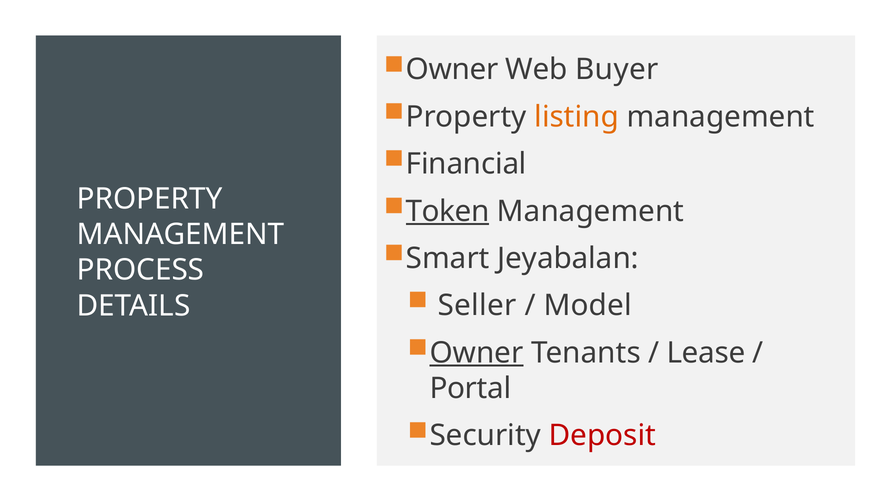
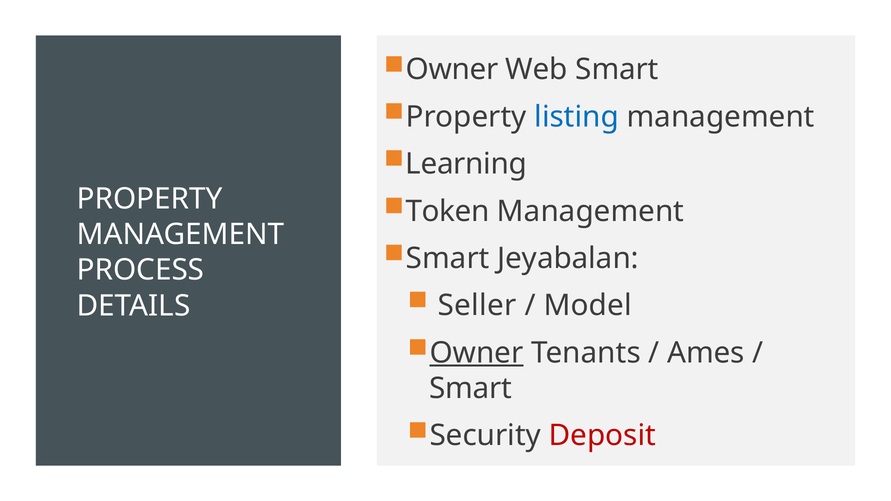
Web Buyer: Buyer -> Smart
listing colour: orange -> blue
Financial: Financial -> Learning
Token underline: present -> none
Lease: Lease -> Ames
Portal at (471, 389): Portal -> Smart
